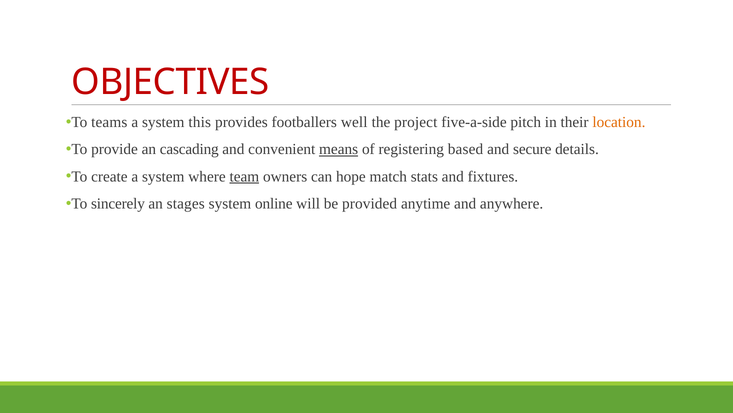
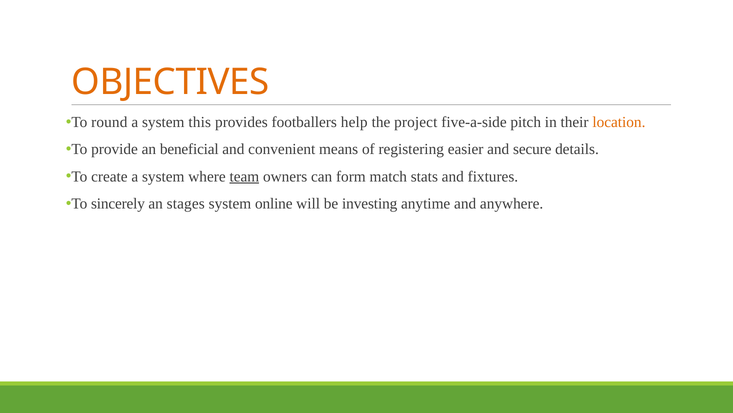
OBJECTIVES colour: red -> orange
teams: teams -> round
well: well -> help
cascading: cascading -> beneficial
means underline: present -> none
based: based -> easier
hope: hope -> form
provided: provided -> investing
